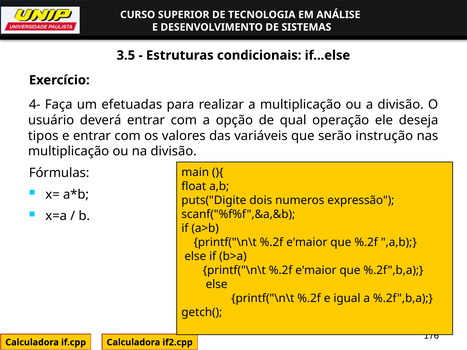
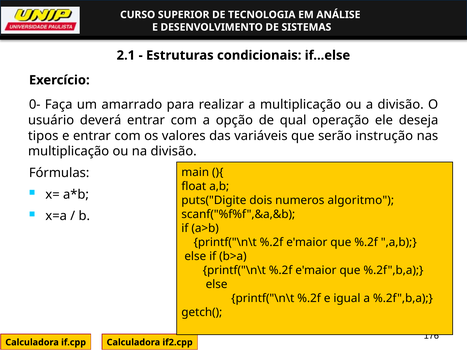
3.5: 3.5 -> 2.1
4-: 4- -> 0-
efetuadas: efetuadas -> amarrado
expressão: expressão -> algoritmo
